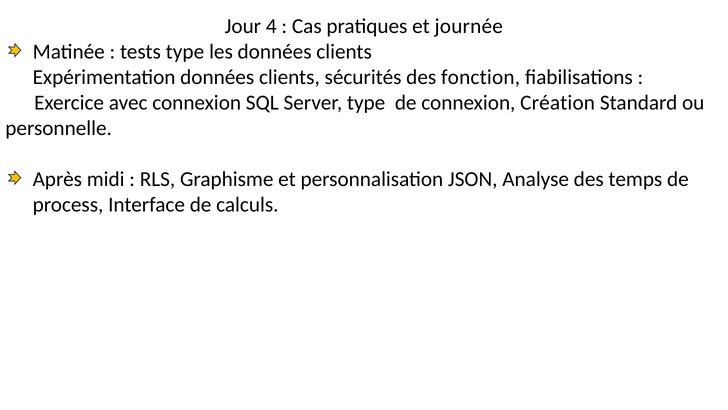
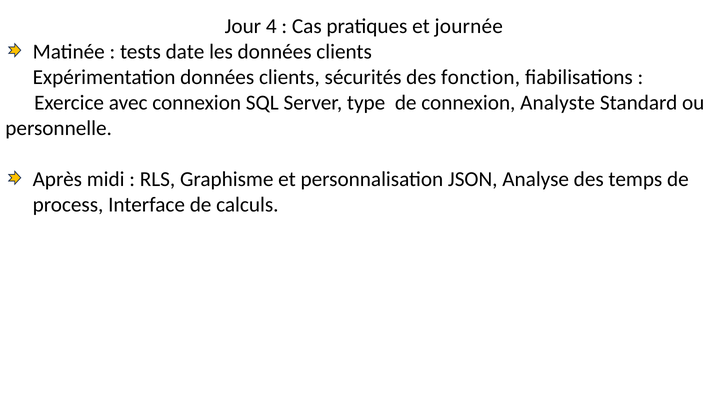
tests type: type -> date
Création: Création -> Analyste
